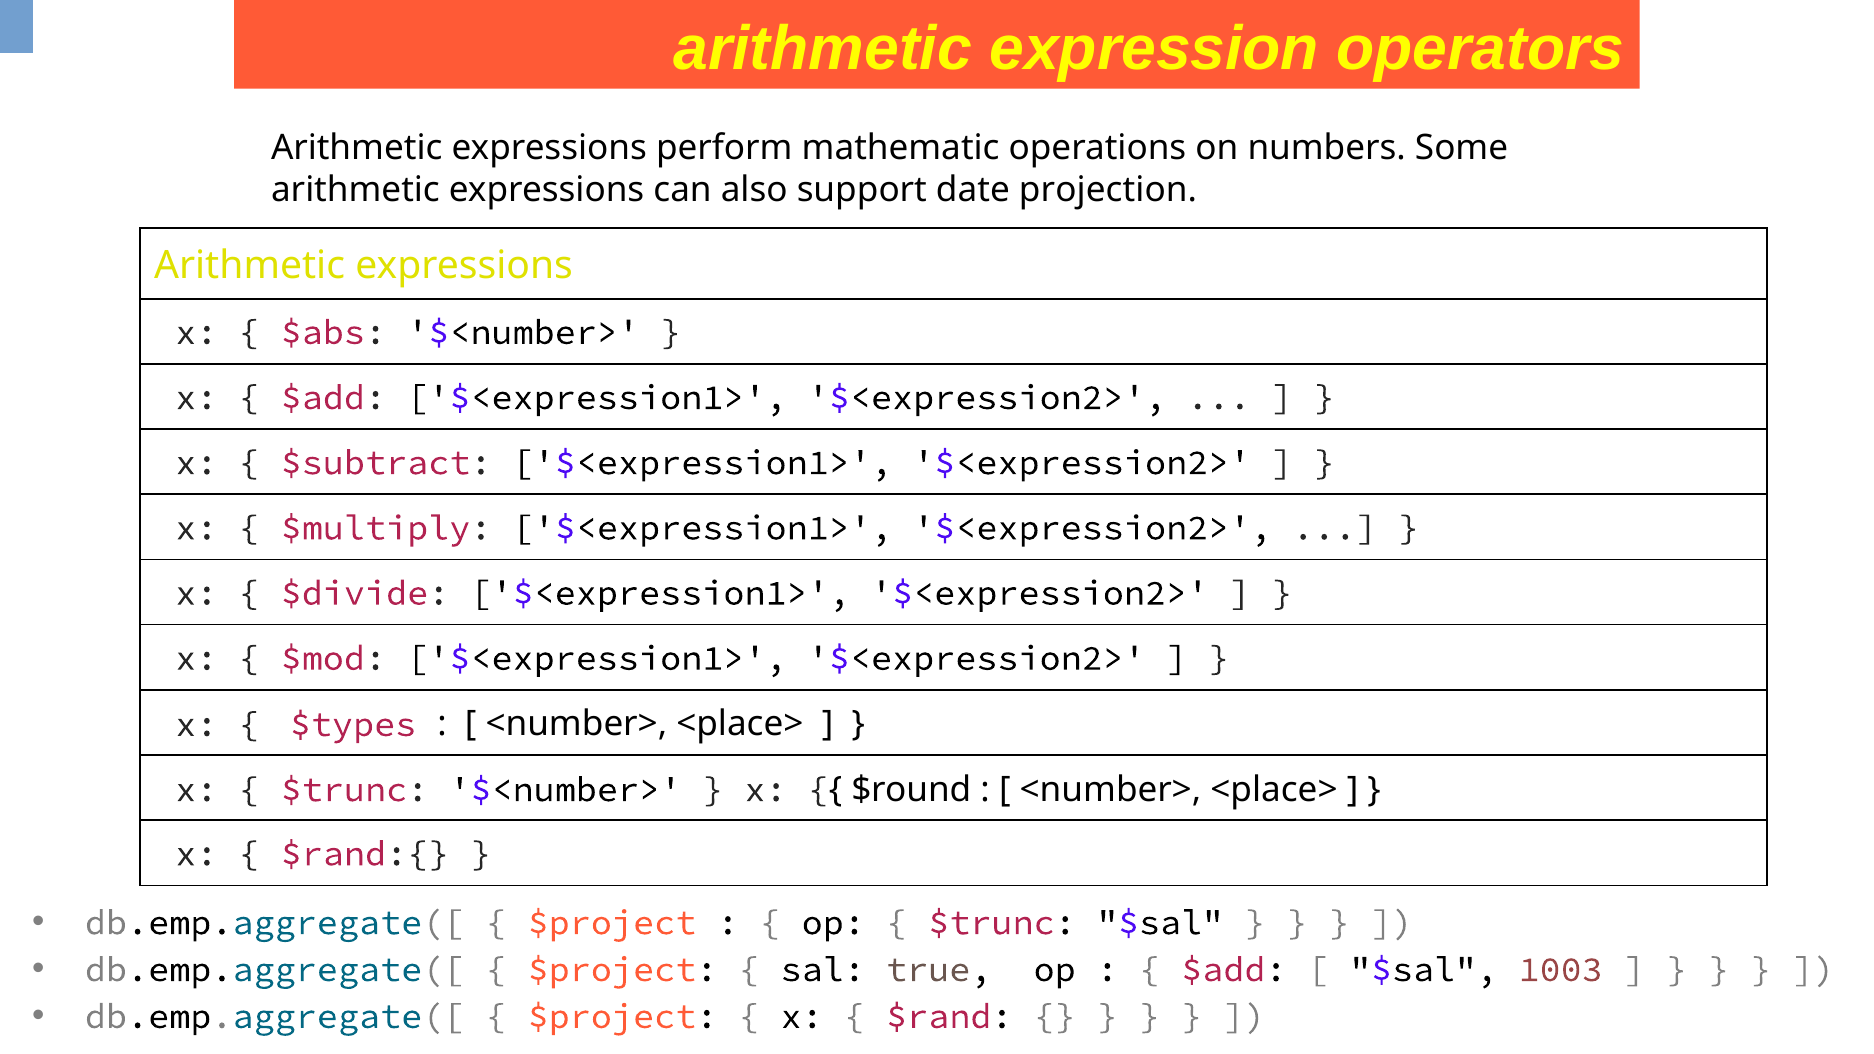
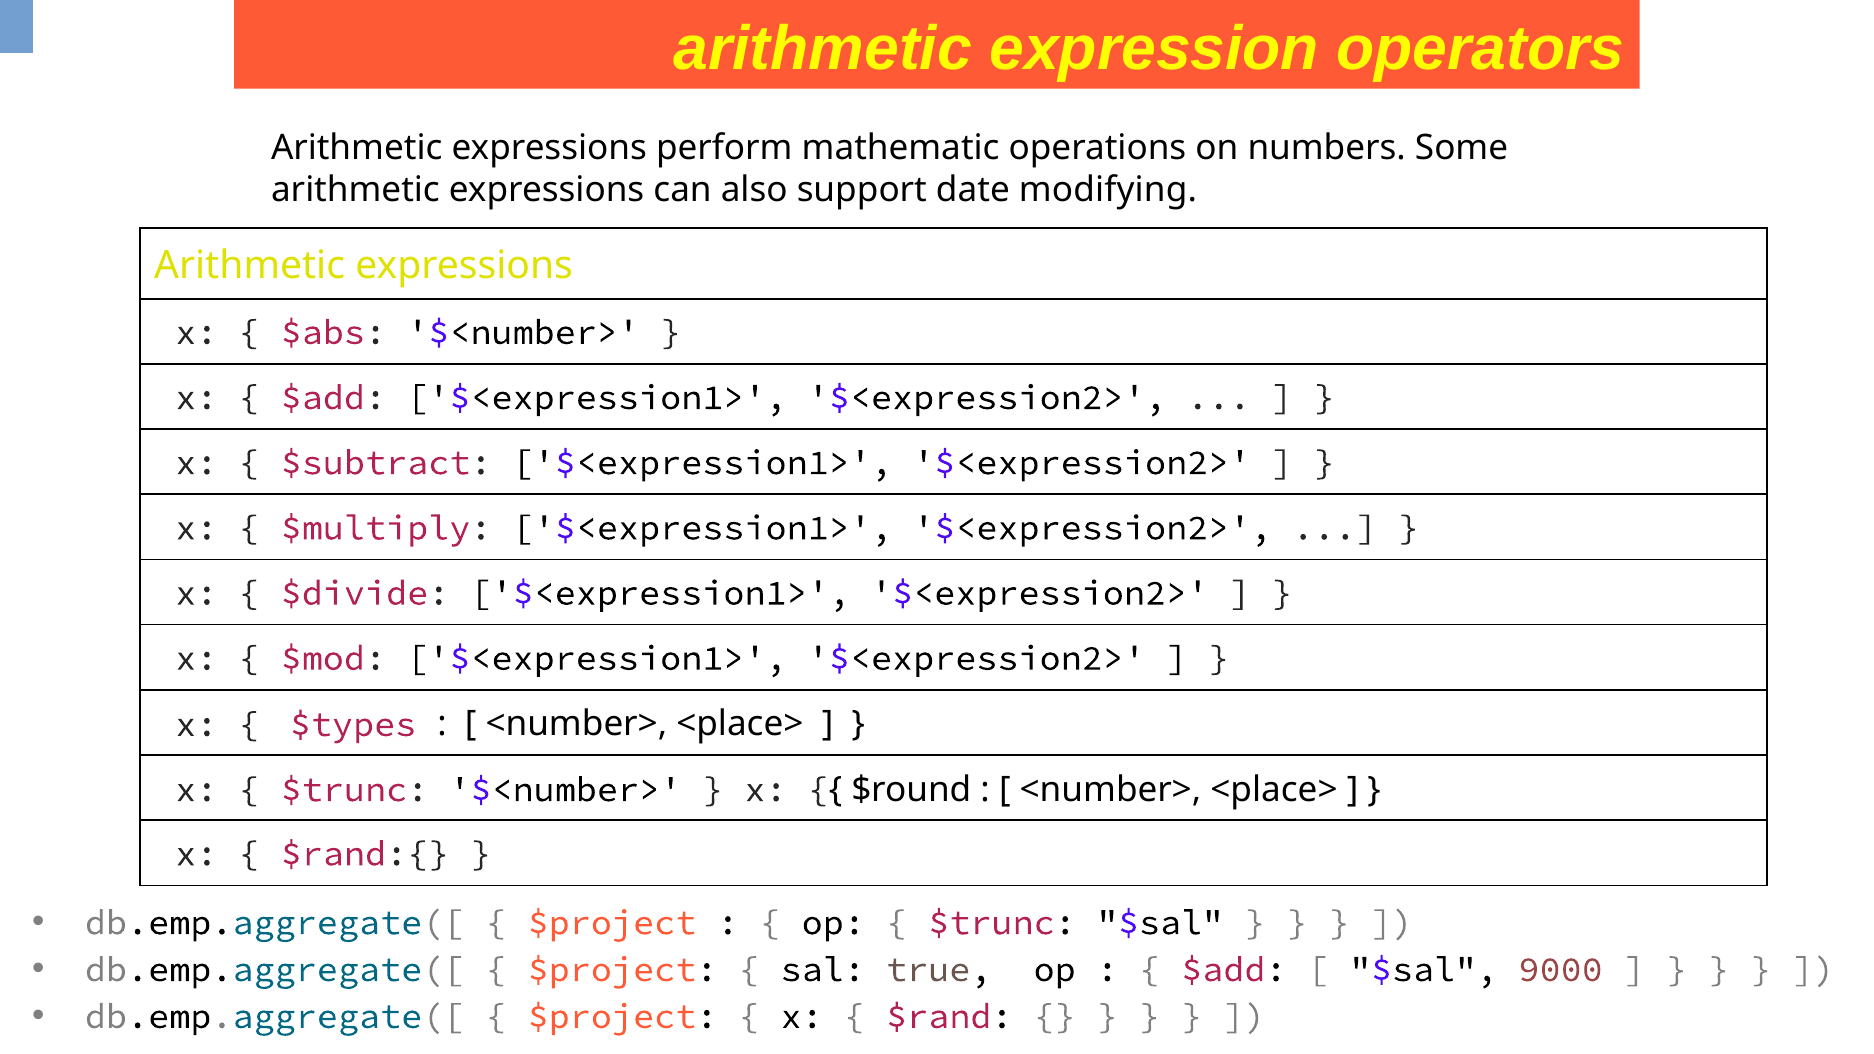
projection: projection -> modifying
1003: 1003 -> 9000
